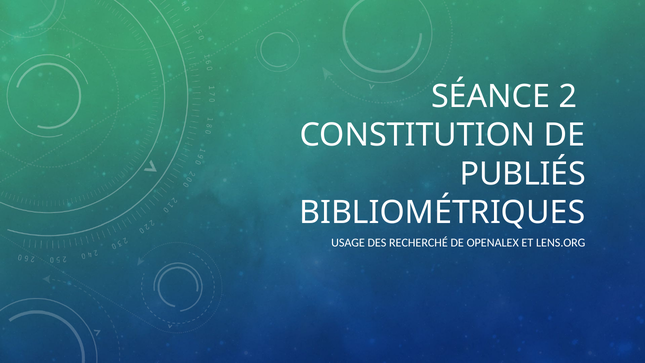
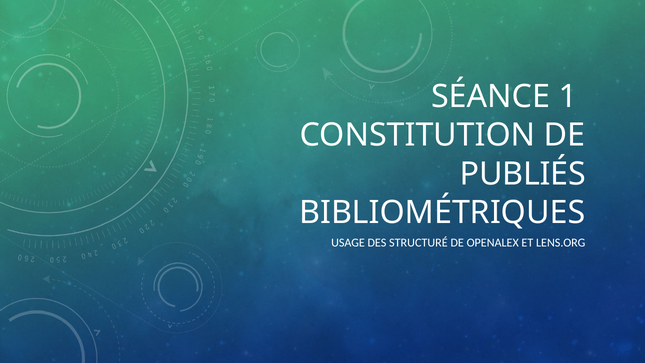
2: 2 -> 1
RECHERCHÉ: RECHERCHÉ -> STRUCTURÉ
